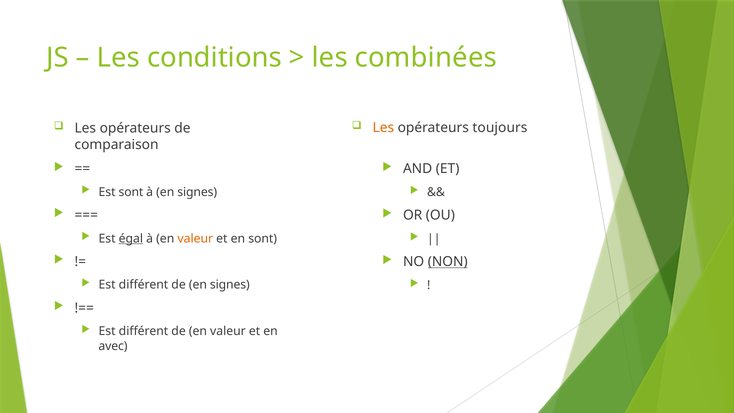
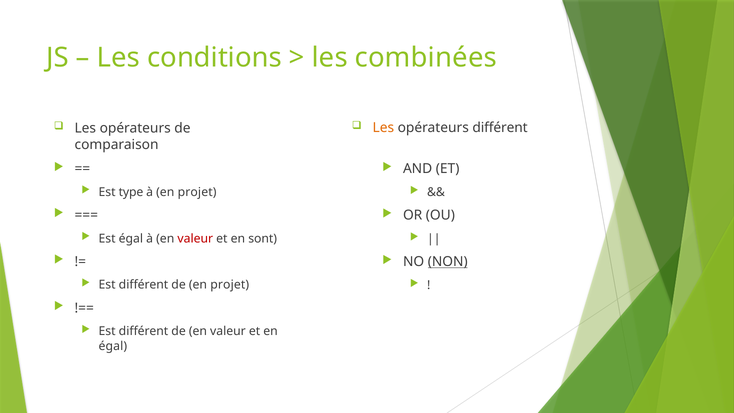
opérateurs toujours: toujours -> différent
Est sont: sont -> type
à en signes: signes -> projet
égal at (131, 238) underline: present -> none
valeur at (195, 238) colour: orange -> red
de en signes: signes -> projet
avec at (113, 346): avec -> égal
